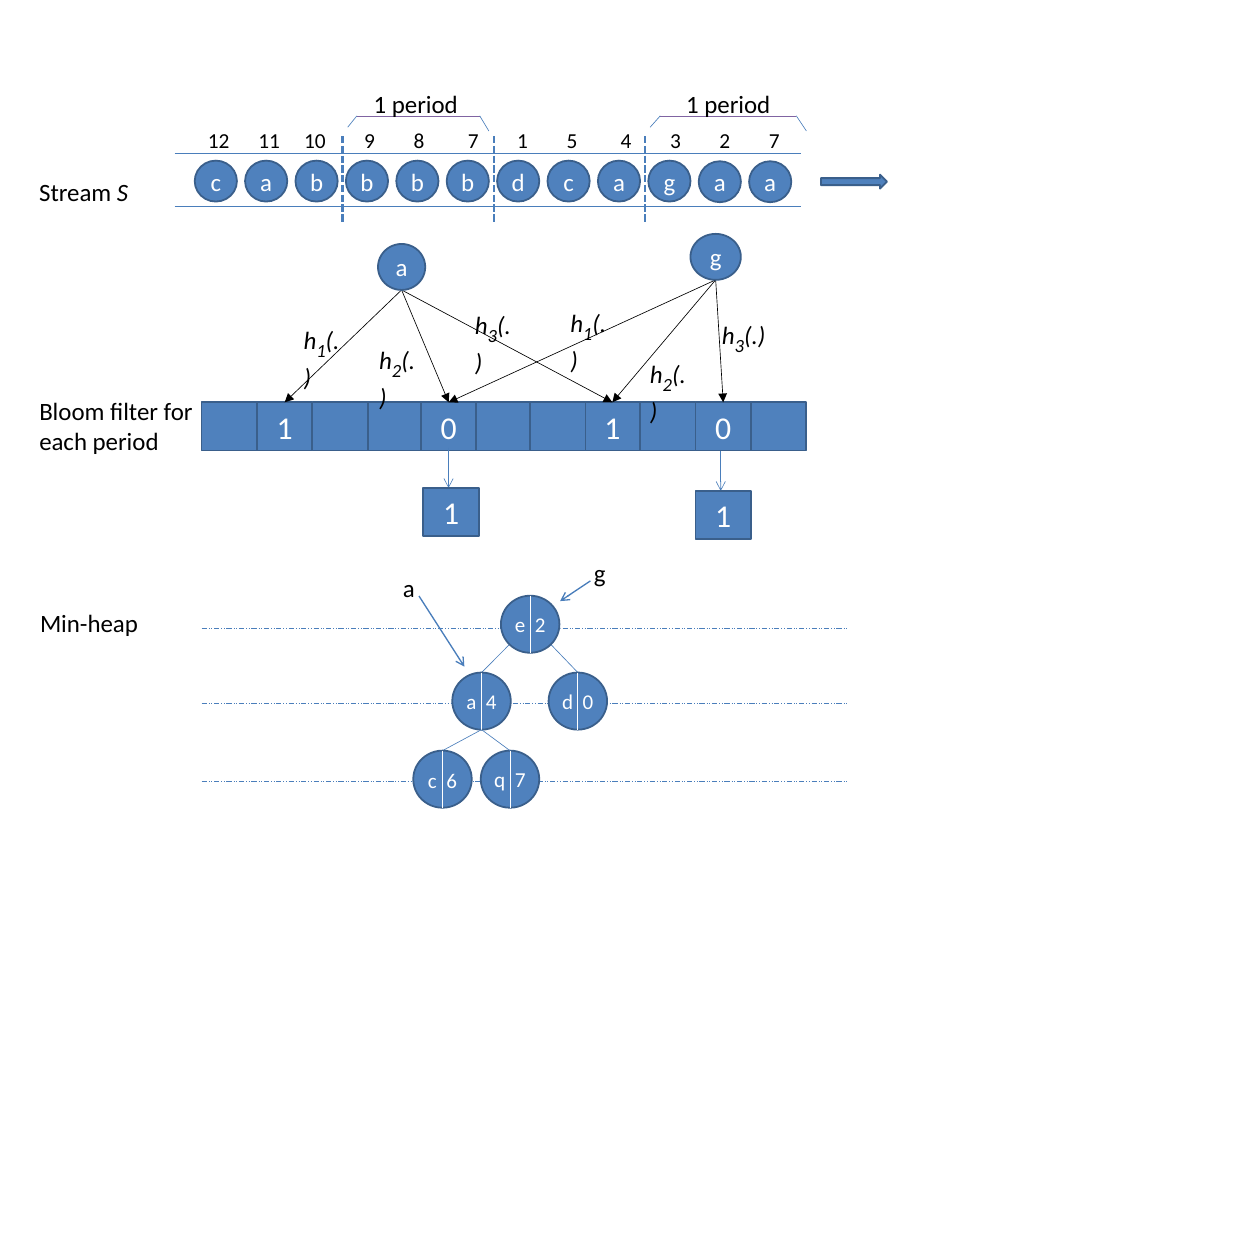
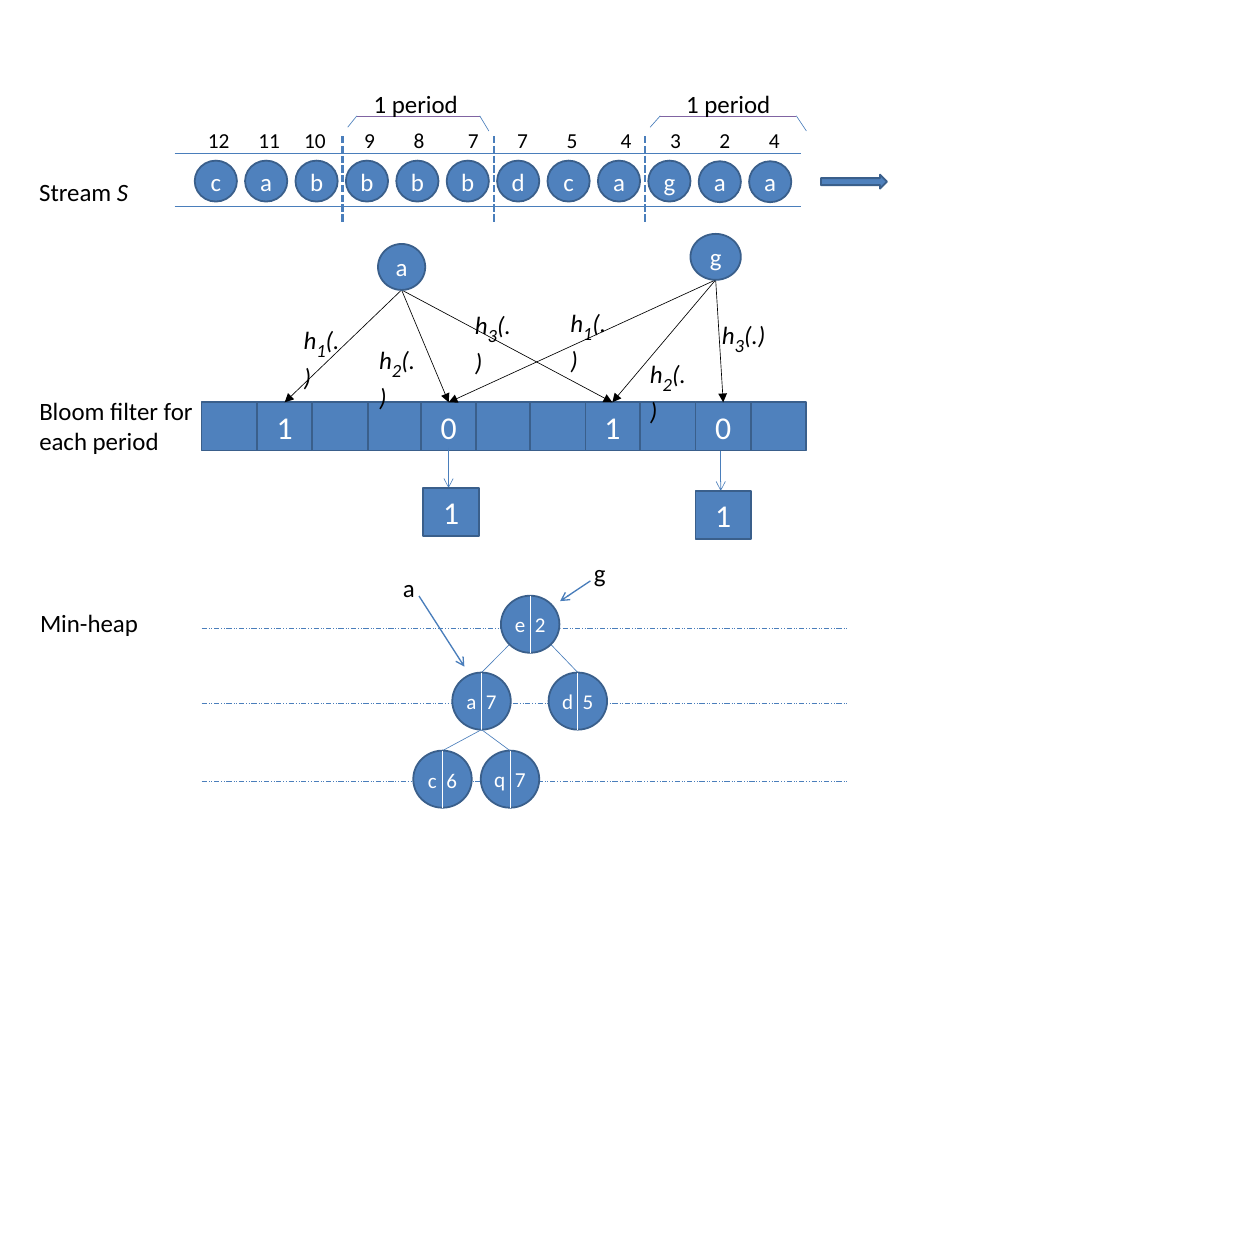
7 1: 1 -> 7
2 7: 7 -> 4
a 4: 4 -> 7
d 0: 0 -> 5
